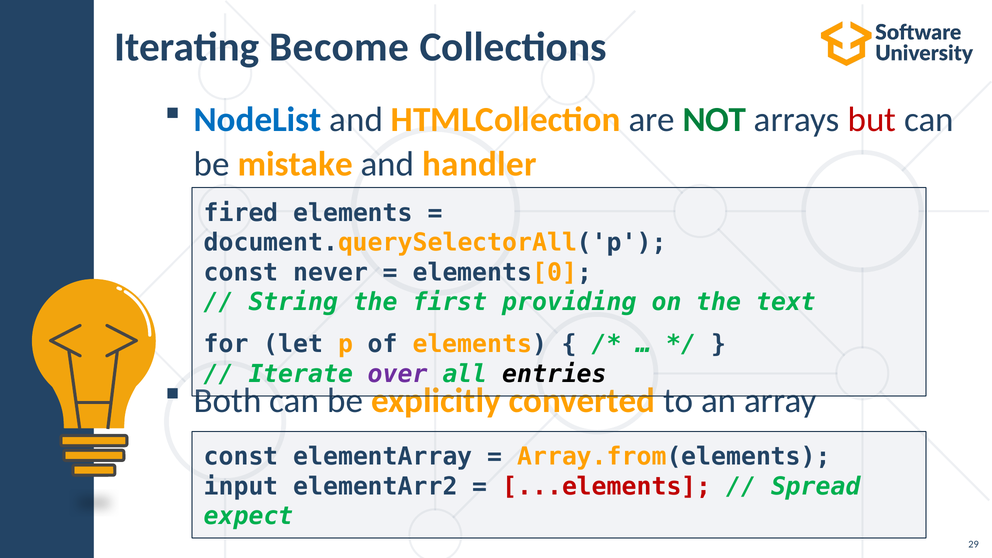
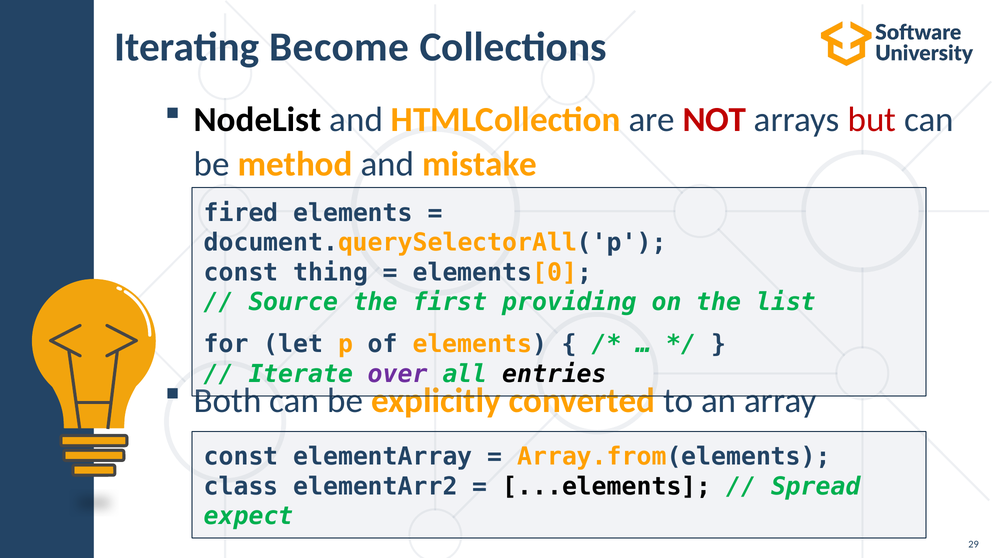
NodeList colour: blue -> black
NOT colour: green -> red
mistake: mistake -> method
handler: handler -> mistake
never: never -> thing
String: String -> Source
text: text -> list
input: input -> class
...elements colour: red -> black
